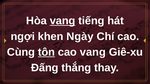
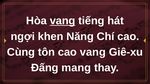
Ngày: Ngày -> Năng
tôn underline: present -> none
thắng: thắng -> mang
